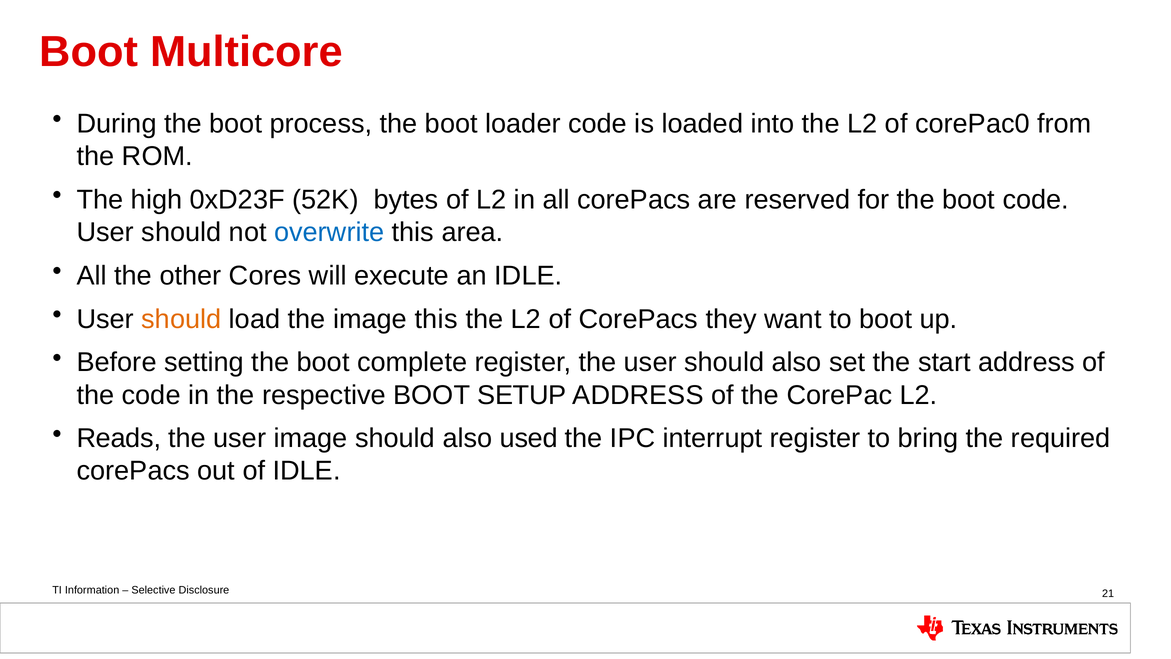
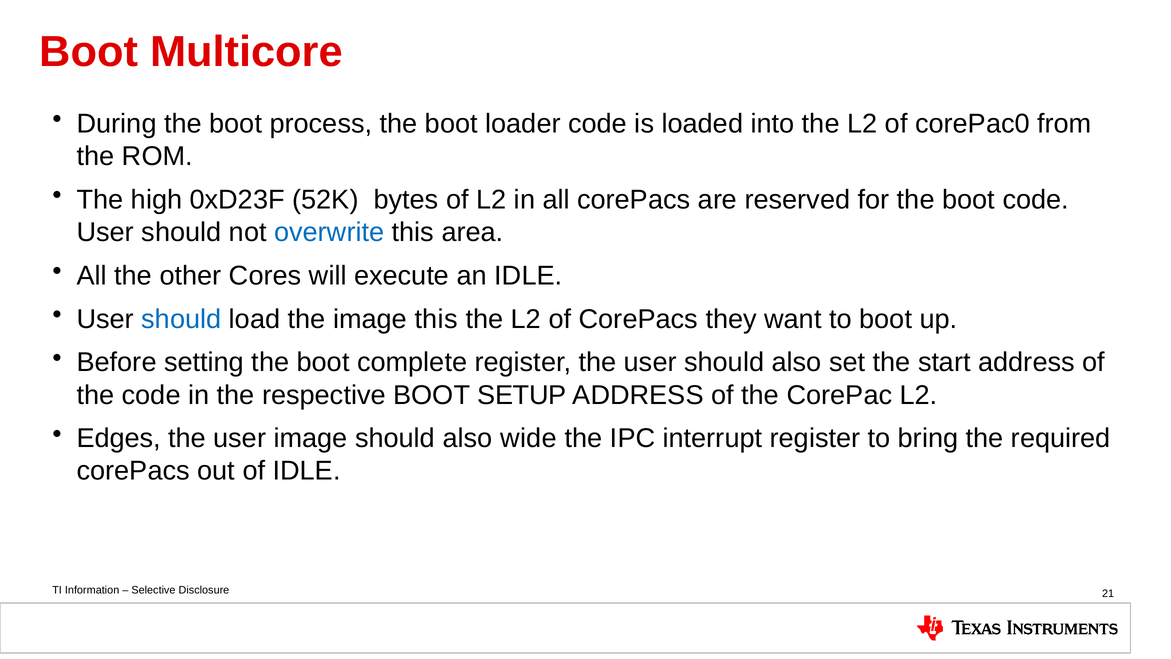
should at (181, 319) colour: orange -> blue
Reads: Reads -> Edges
used: used -> wide
